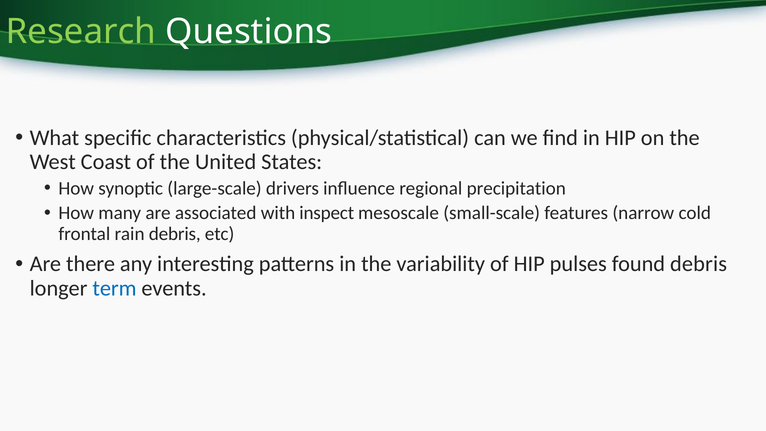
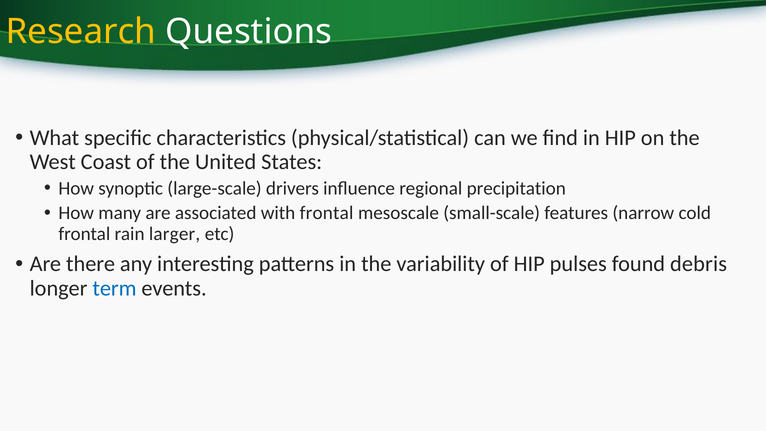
Research colour: light green -> yellow
with inspect: inspect -> frontal
rain debris: debris -> larger
